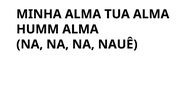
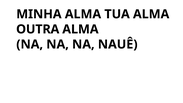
HUMM: HUMM -> OUTRA
